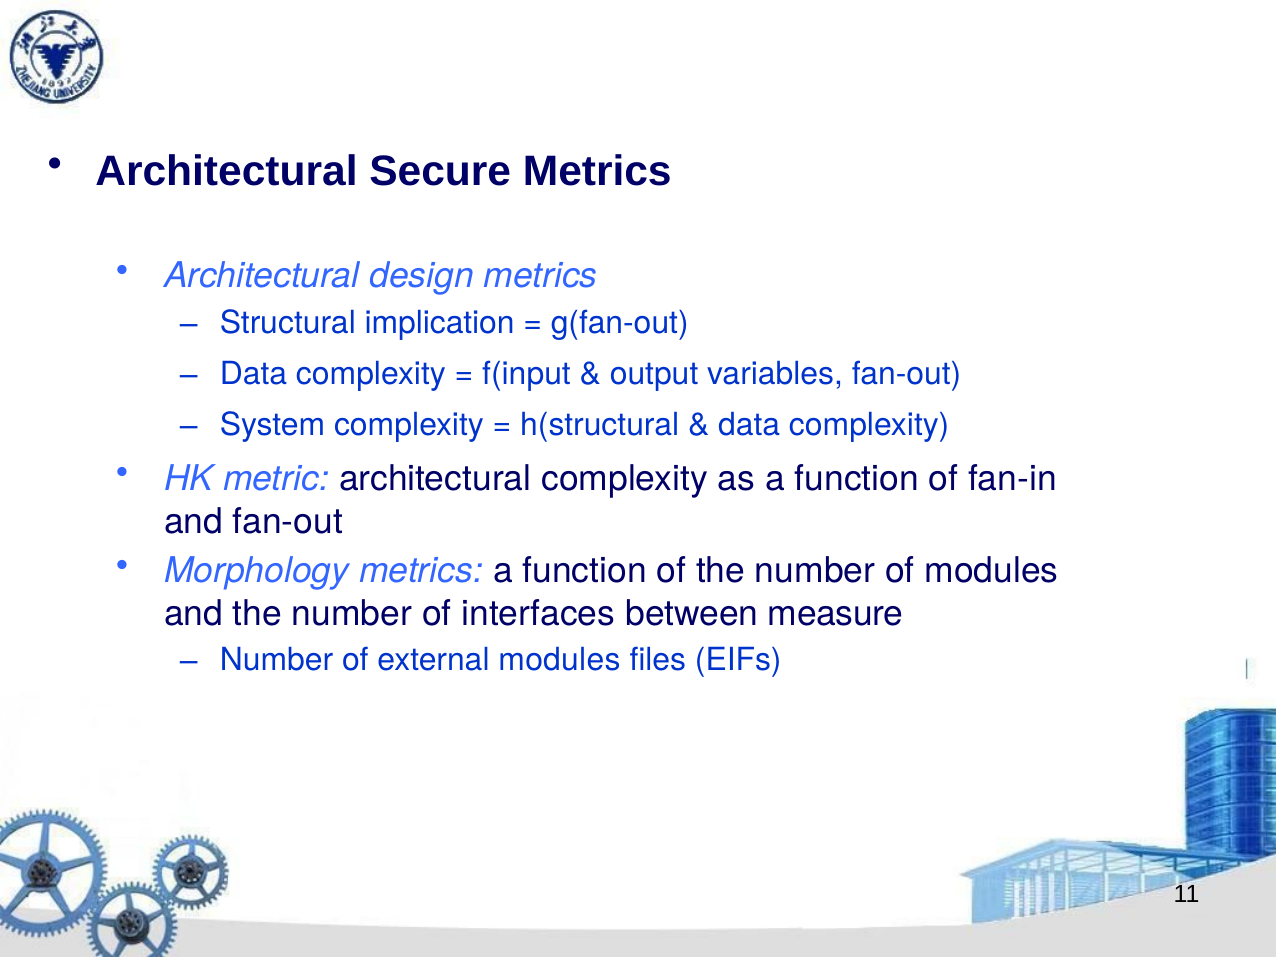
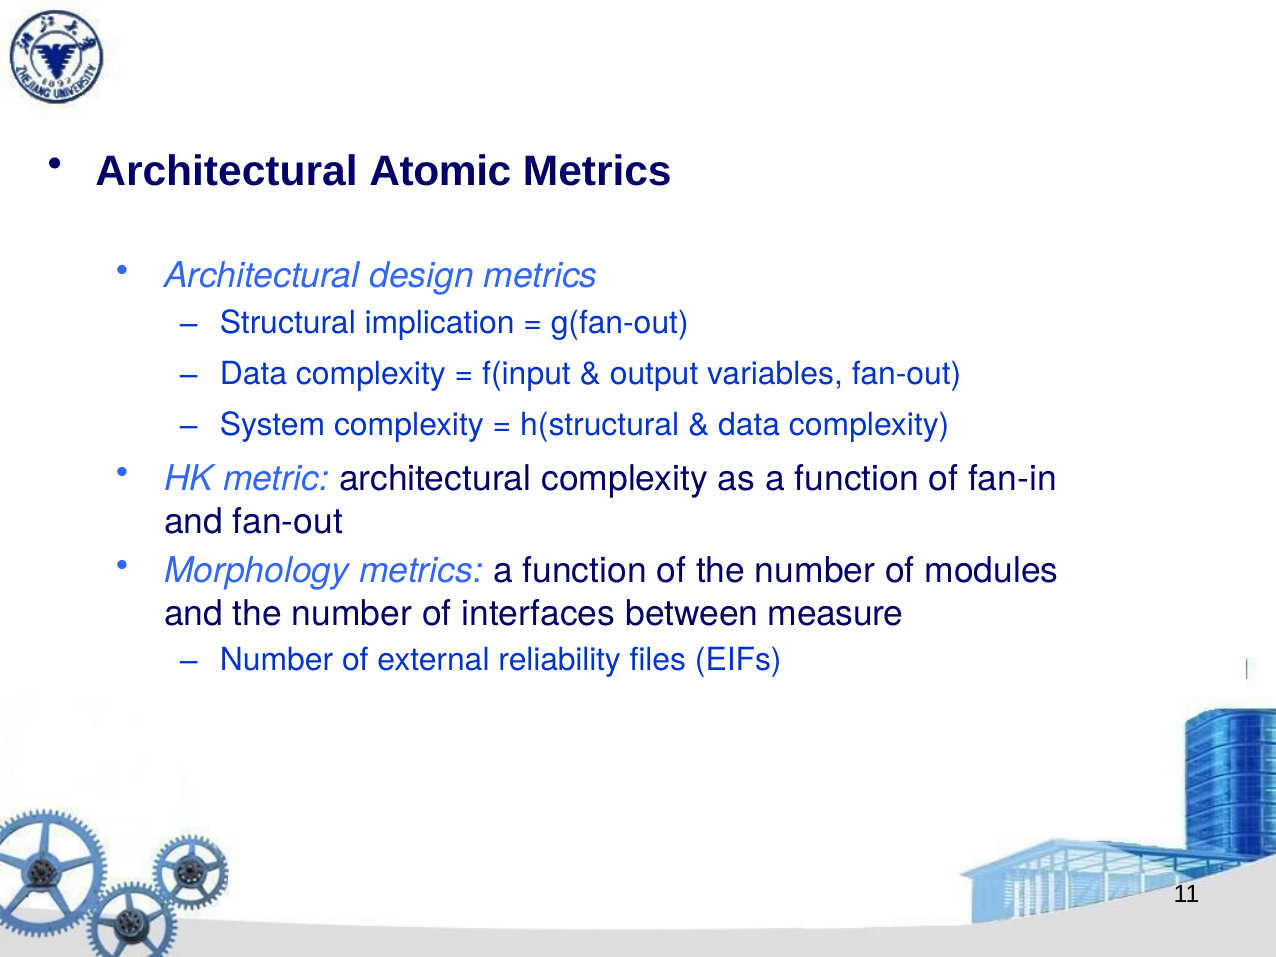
Secure: Secure -> Atomic
external modules: modules -> reliability
